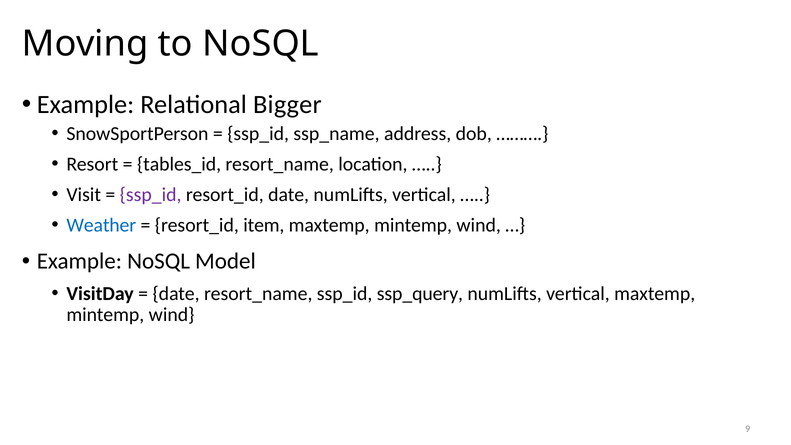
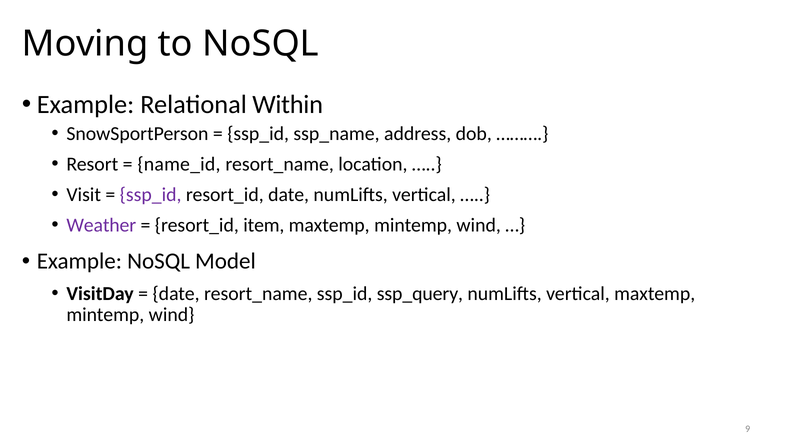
Bigger: Bigger -> Within
tables_id: tables_id -> name_id
Weather colour: blue -> purple
